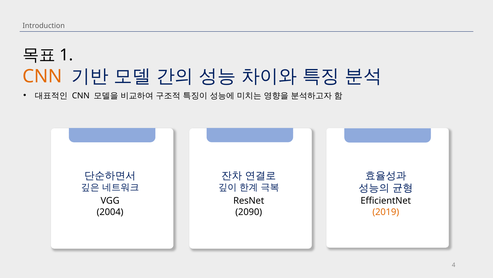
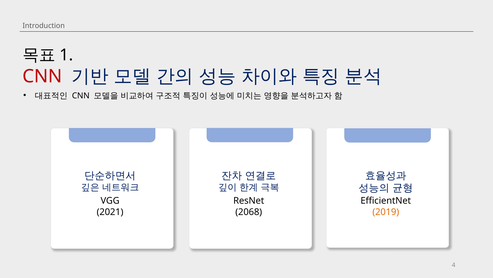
CNN at (42, 76) colour: orange -> red
2004: 2004 -> 2021
2090: 2090 -> 2068
